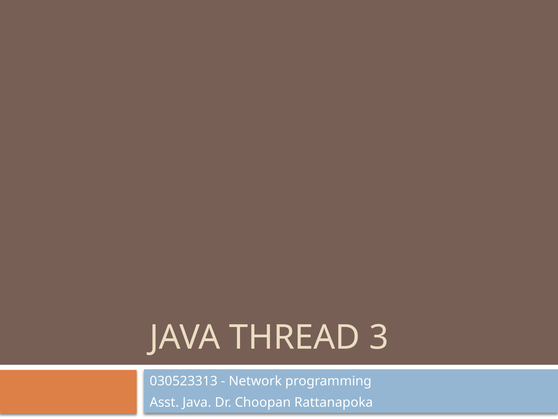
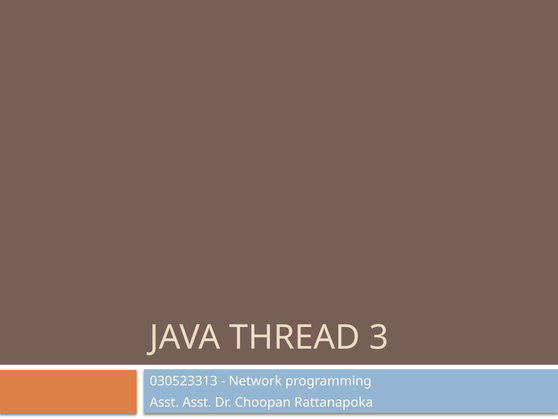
Asst Java: Java -> Asst
